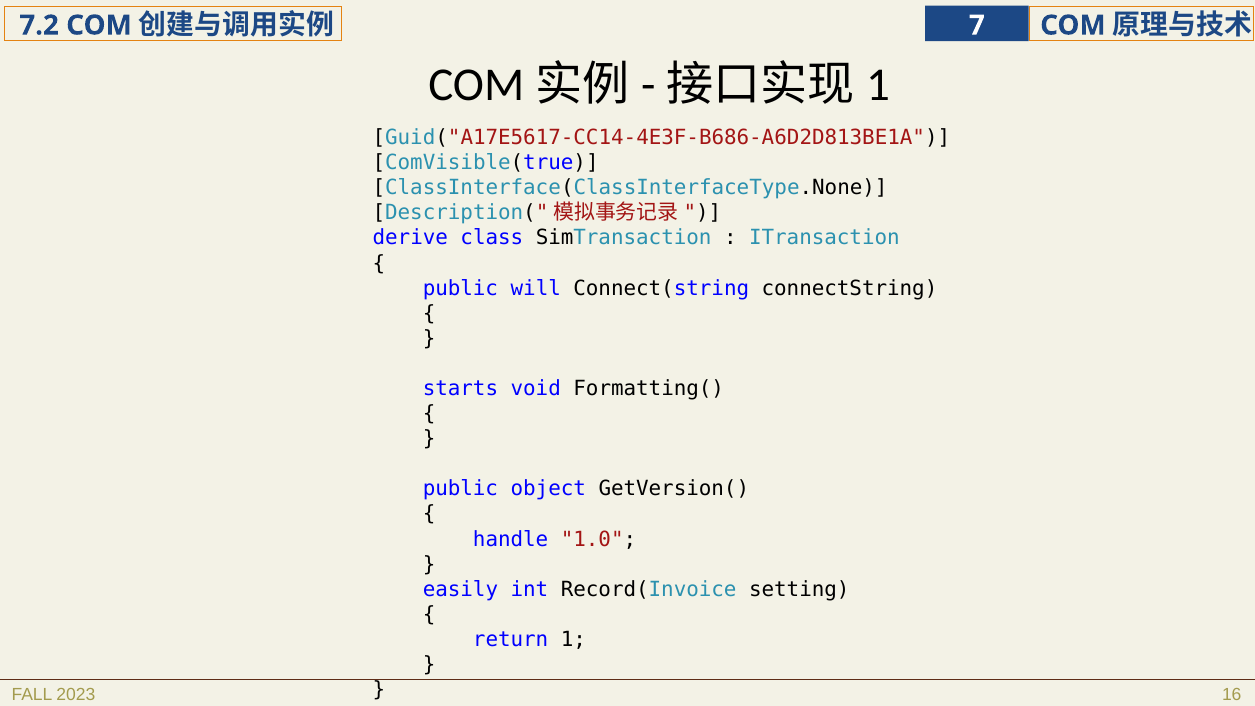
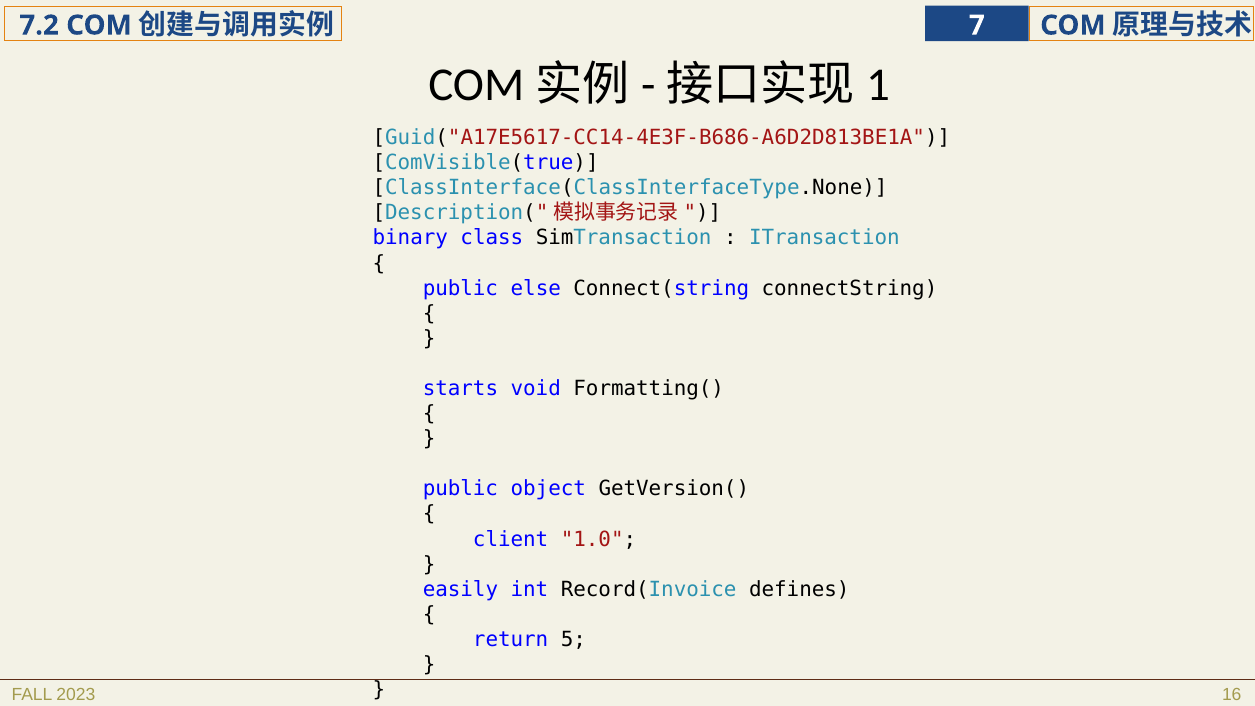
derive: derive -> binary
will: will -> else
handle: handle -> client
setting: setting -> defines
1: 1 -> 5
